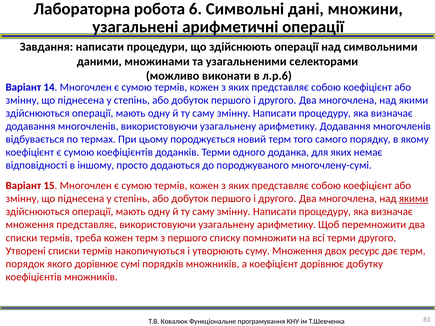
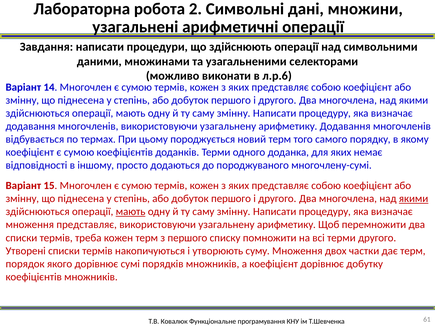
6: 6 -> 2
мають at (131, 212) underline: none -> present
ресурс: ресурс -> частки
